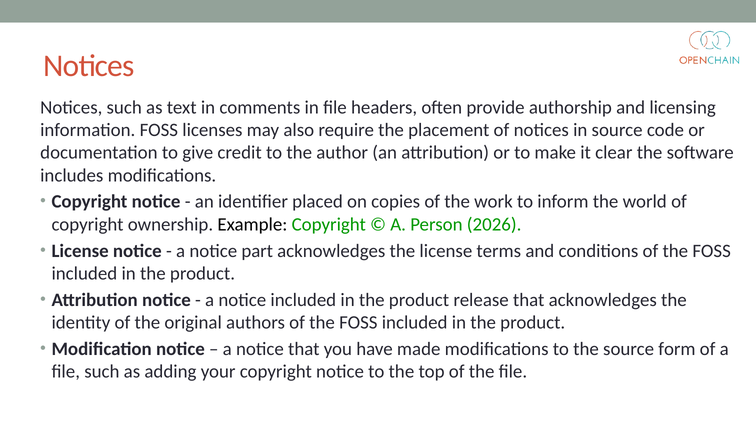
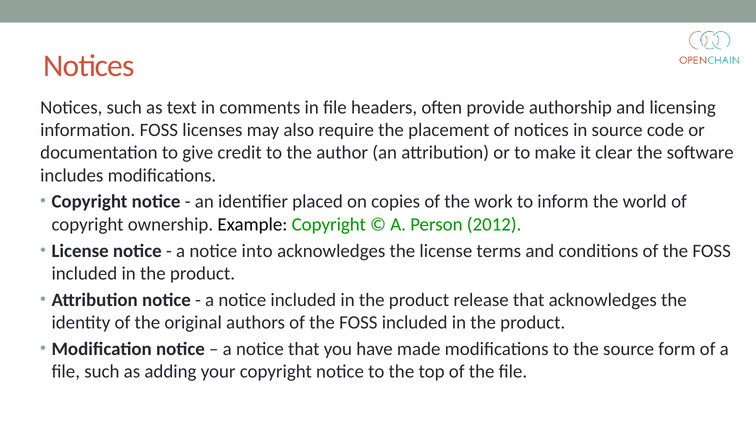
2026: 2026 -> 2012
part: part -> into
